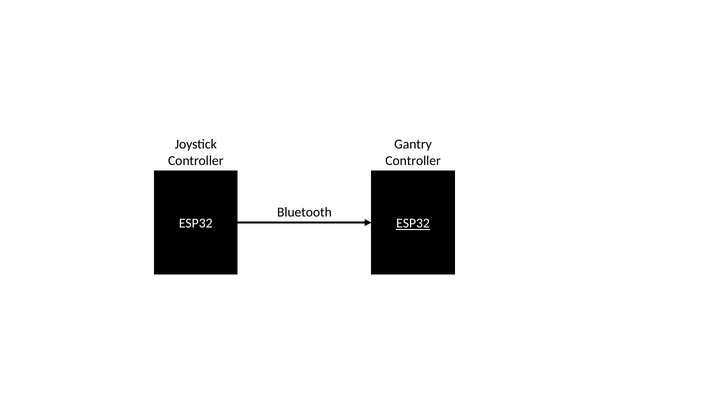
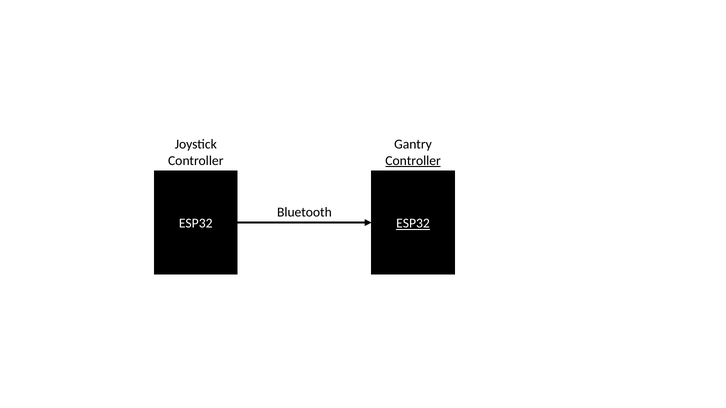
Controller at (413, 161) underline: none -> present
